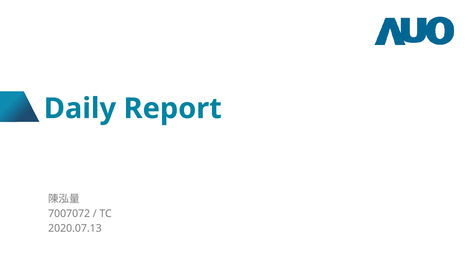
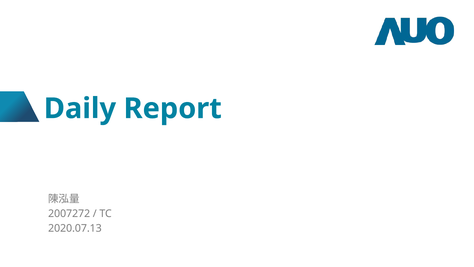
7007072: 7007072 -> 2007272
